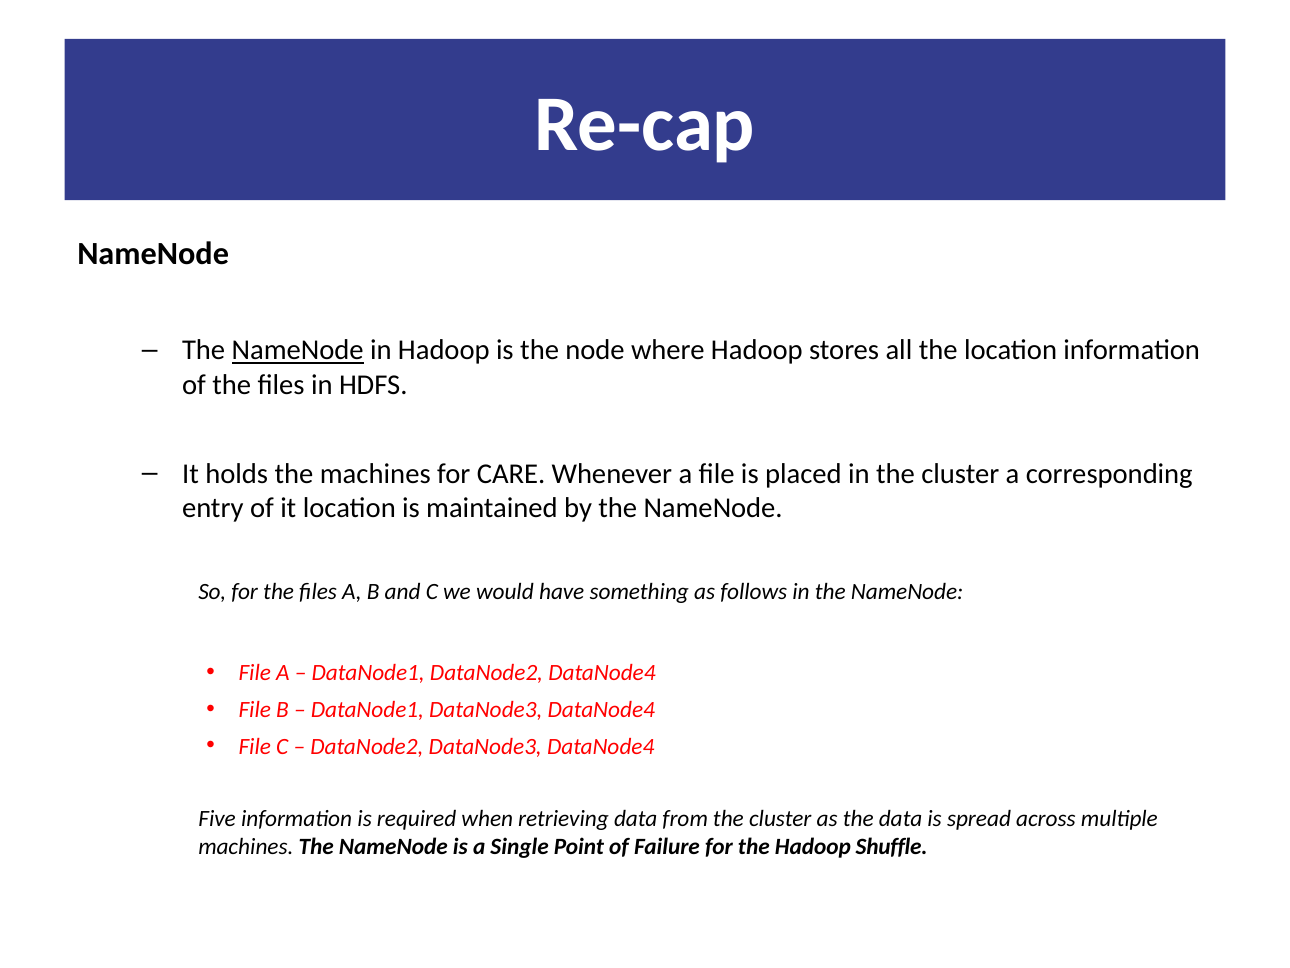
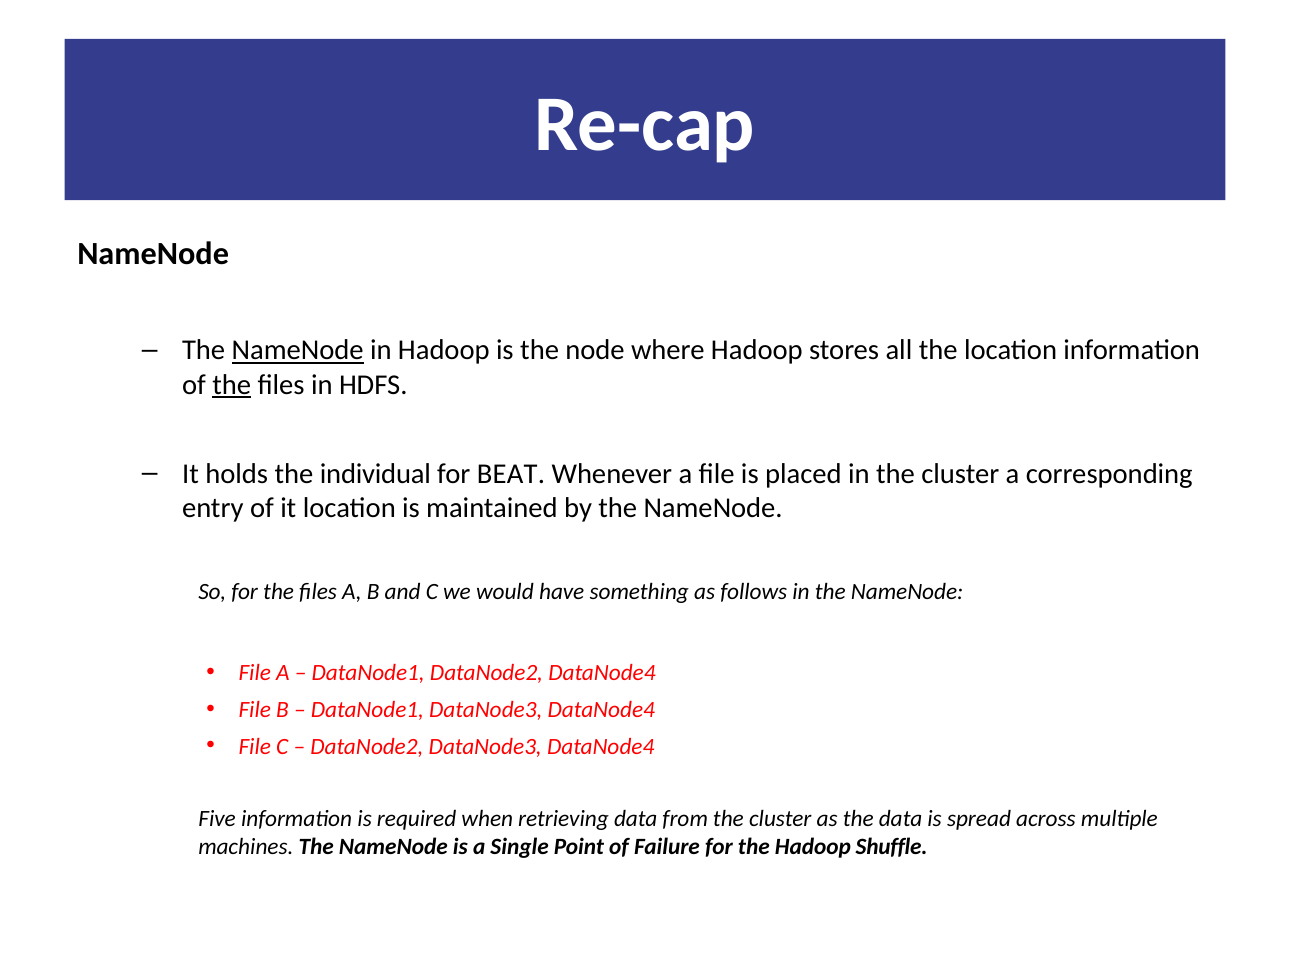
the at (232, 385) underline: none -> present
the machines: machines -> individual
CARE: CARE -> BEAT
